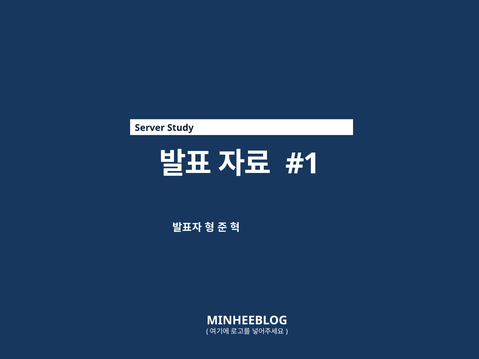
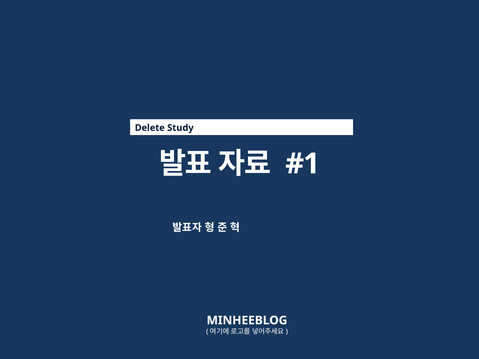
Server: Server -> Delete
